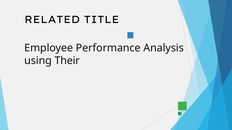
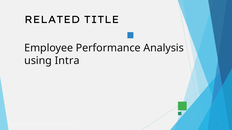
Their: Their -> Intra
